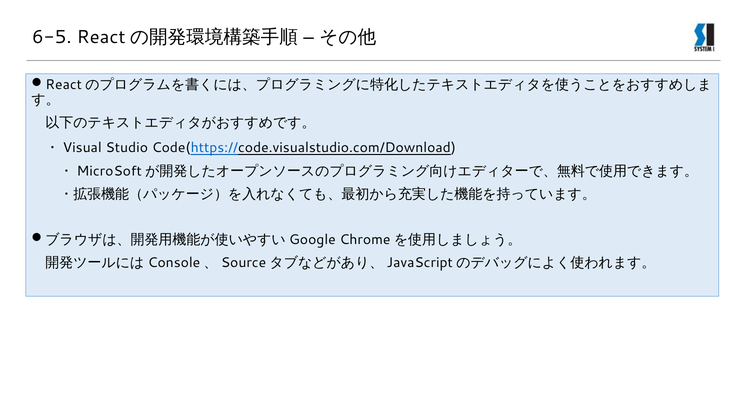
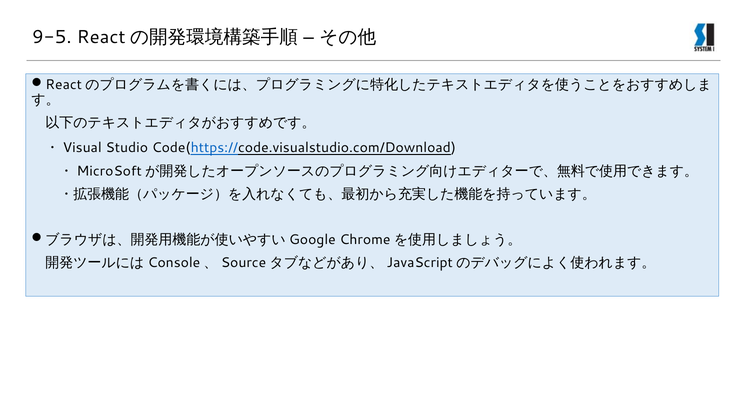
6-5: 6-5 -> 9-5
